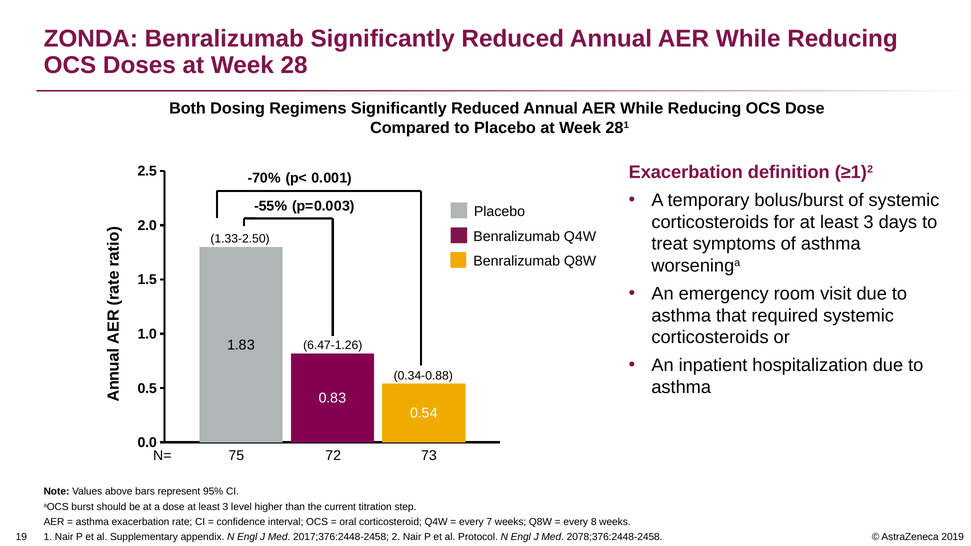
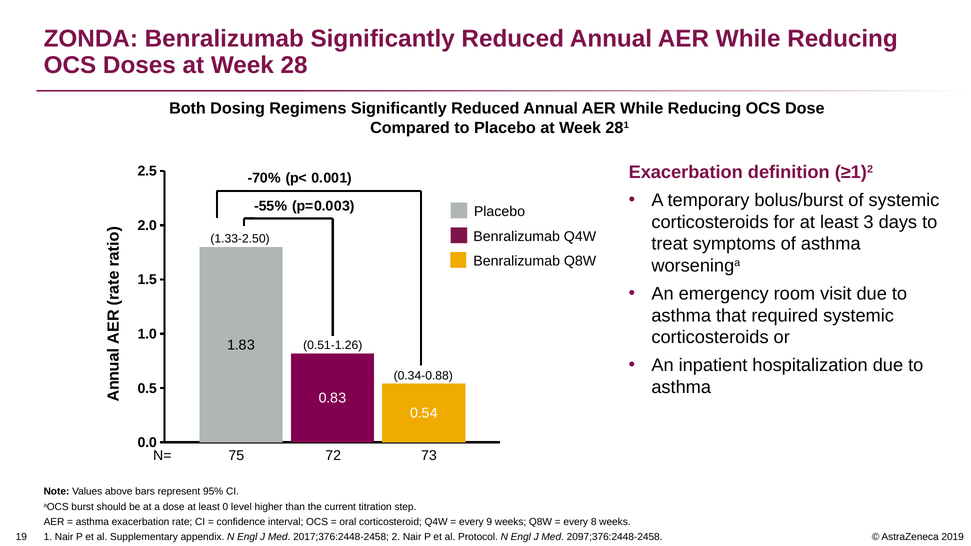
6.47-1.26: 6.47-1.26 -> 0.51-1.26
dose at least 3: 3 -> 0
7: 7 -> 9
2078;376:2448-2458: 2078;376:2448-2458 -> 2097;376:2448-2458
